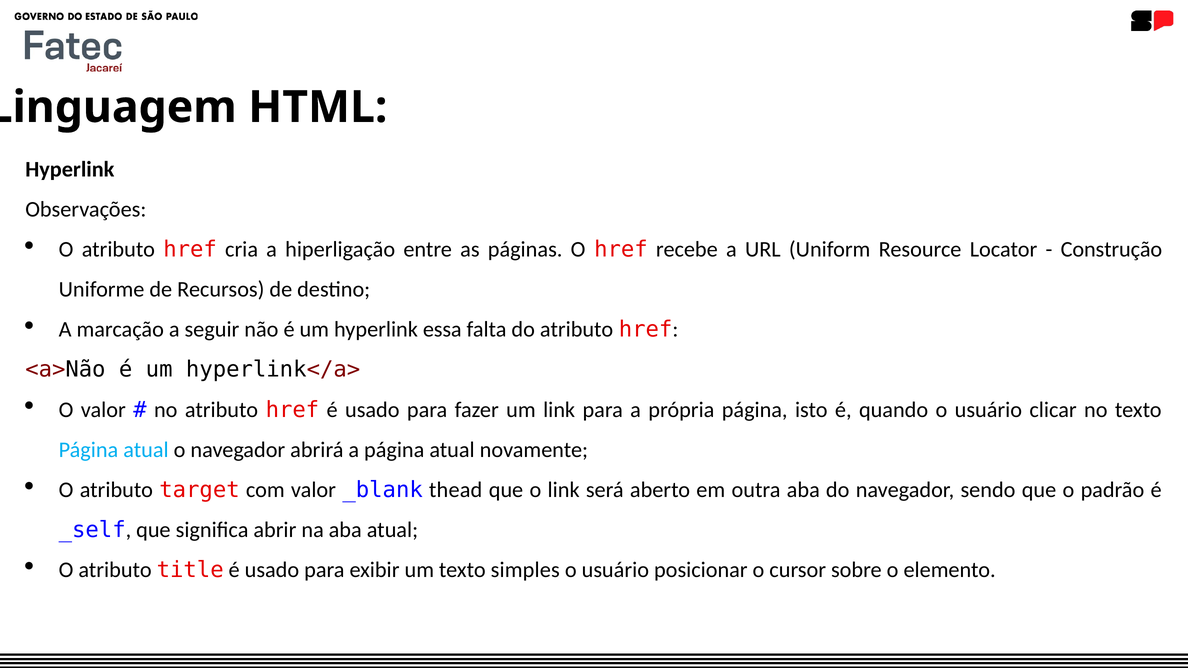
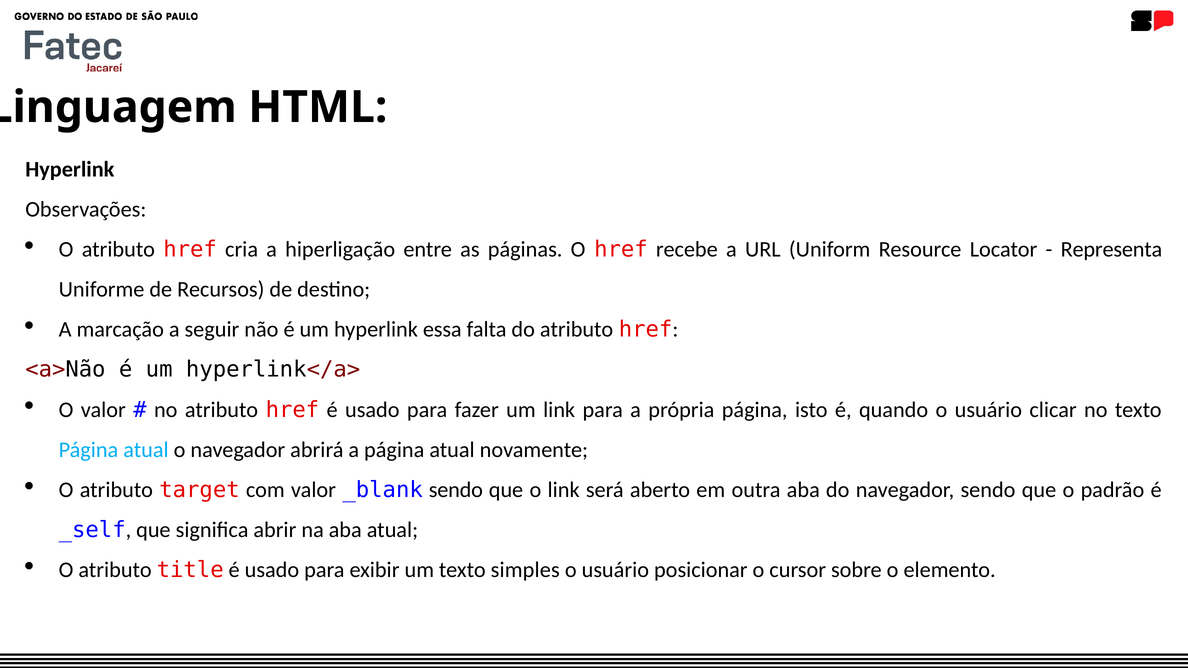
Construção: Construção -> Representa
_blank thead: thead -> sendo
